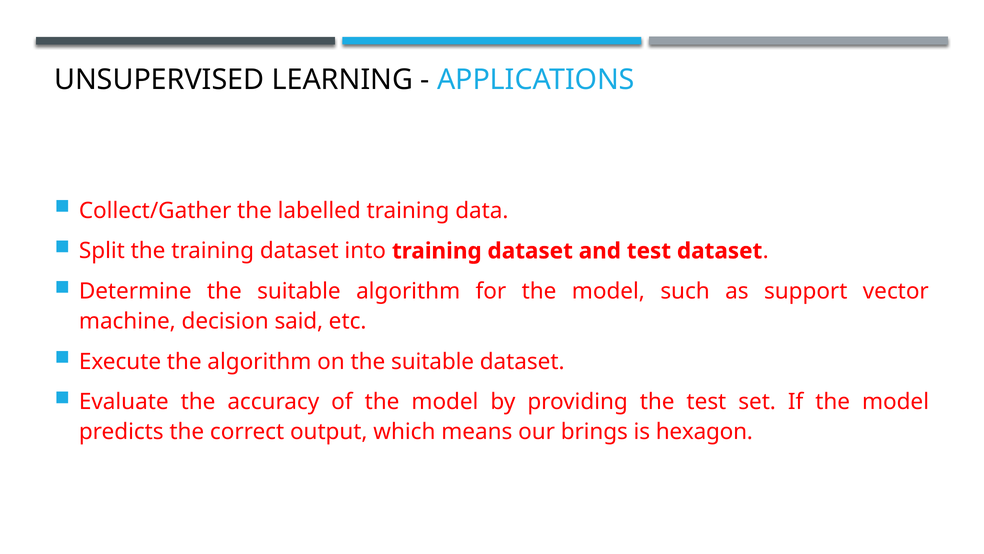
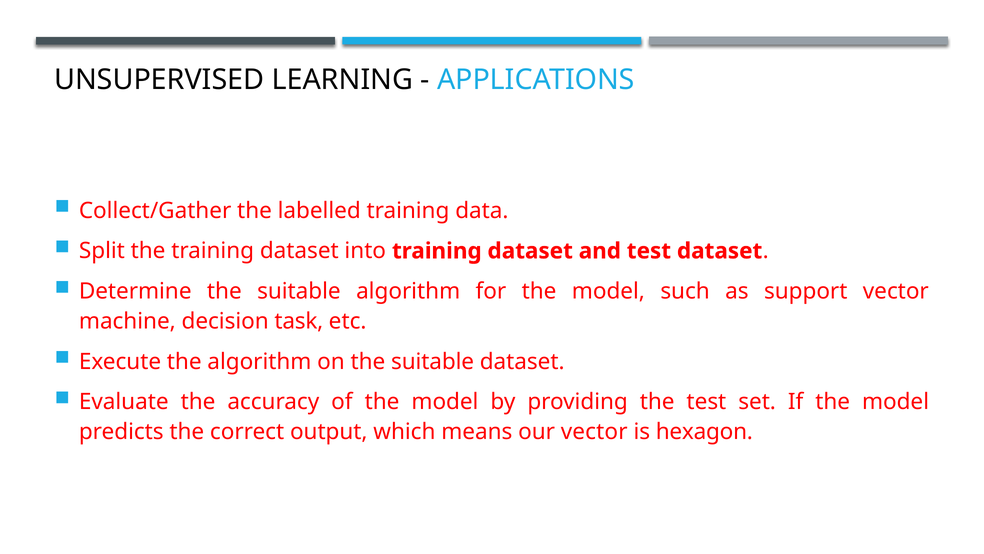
said: said -> task
our brings: brings -> vector
